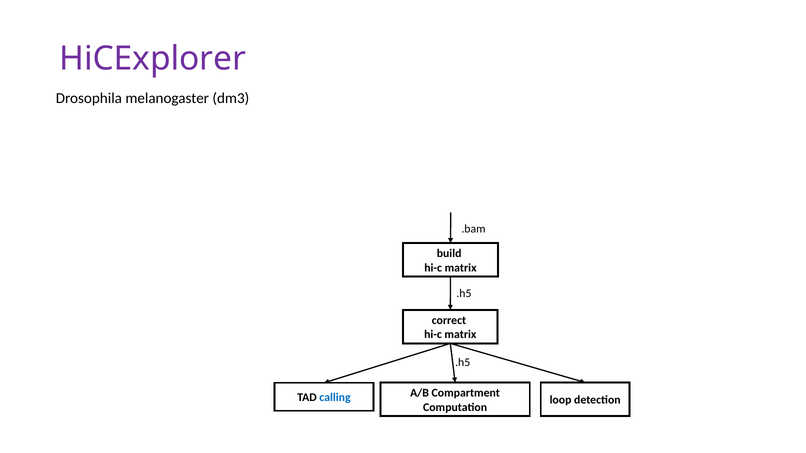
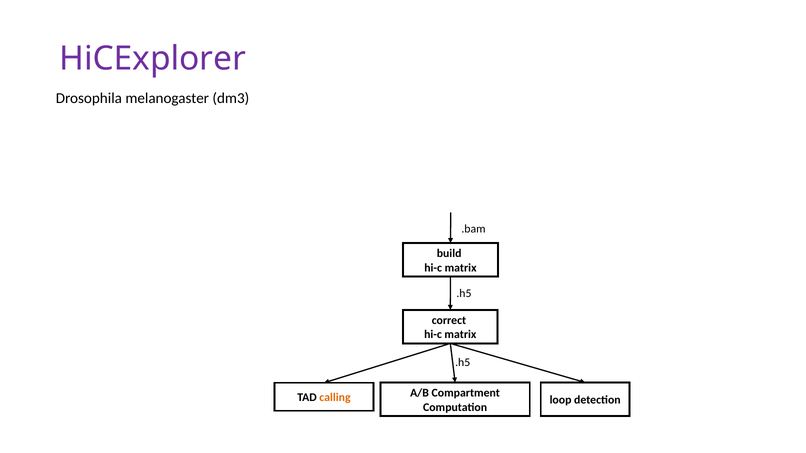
calling colour: blue -> orange
